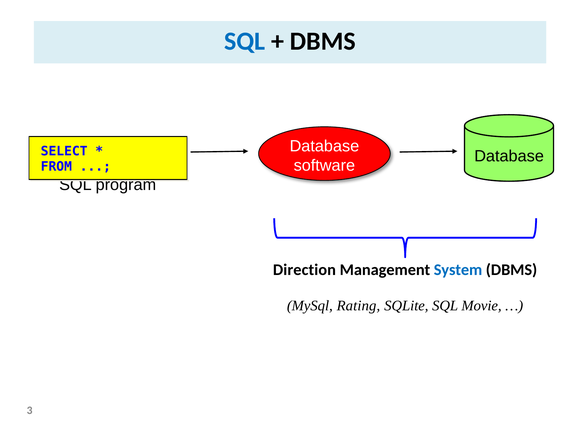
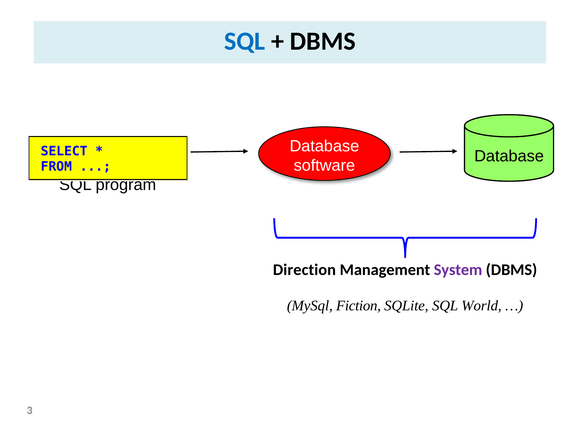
System colour: blue -> purple
Rating: Rating -> Fiction
Movie: Movie -> World
